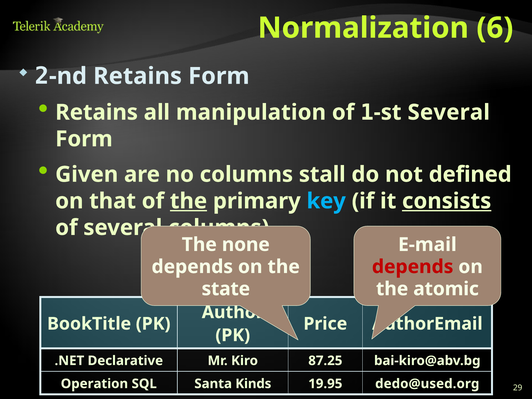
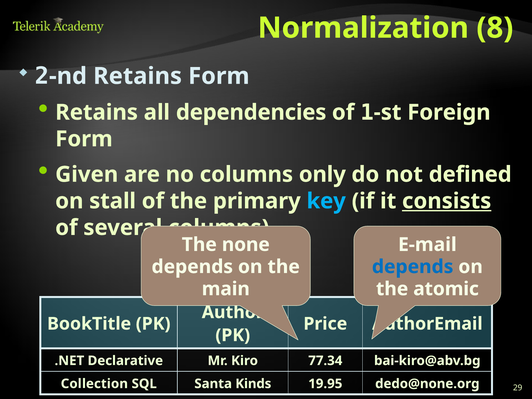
6: 6 -> 8
manipulation: manipulation -> dependencies
Several at (449, 112): Several -> Foreign
stall: stall -> only
that: that -> stall
the at (188, 201) underline: present -> none
depends at (413, 267) colour: red -> blue
state: state -> main
87.25: 87.25 -> 77.34
Operation: Operation -> Collection
dedo@used.org: dedo@used.org -> dedo@none.org
